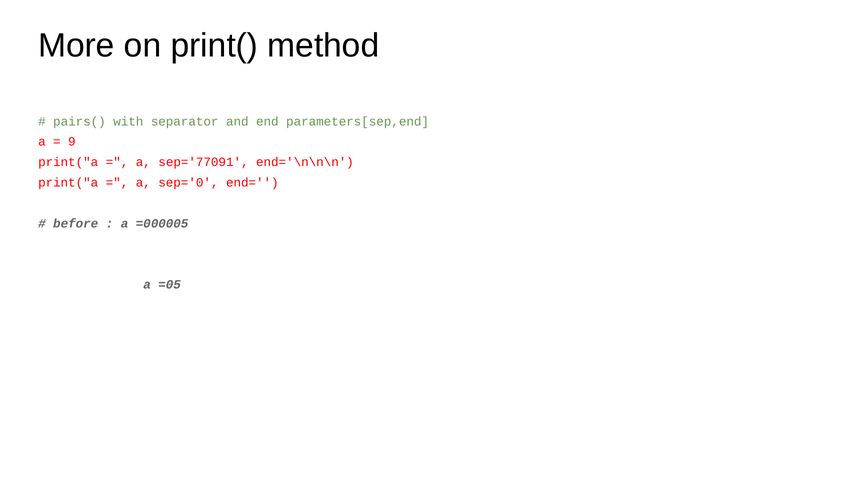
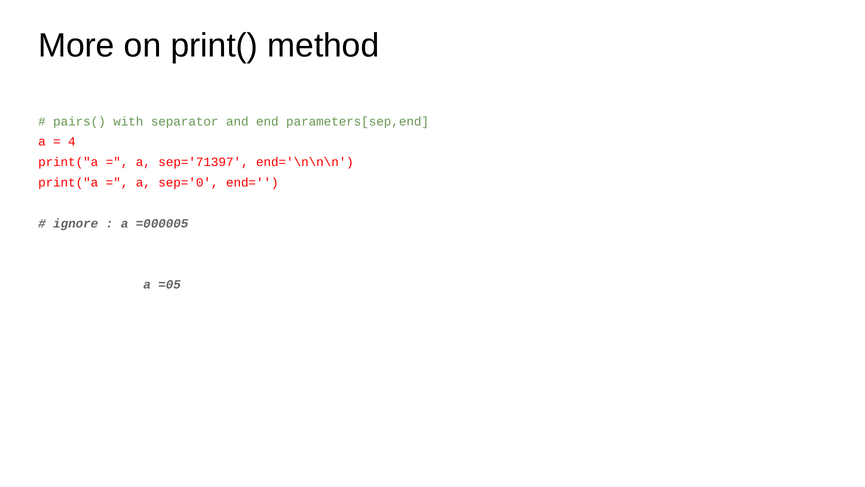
9: 9 -> 4
sep='77091: sep='77091 -> sep='71397
before: before -> ignore
